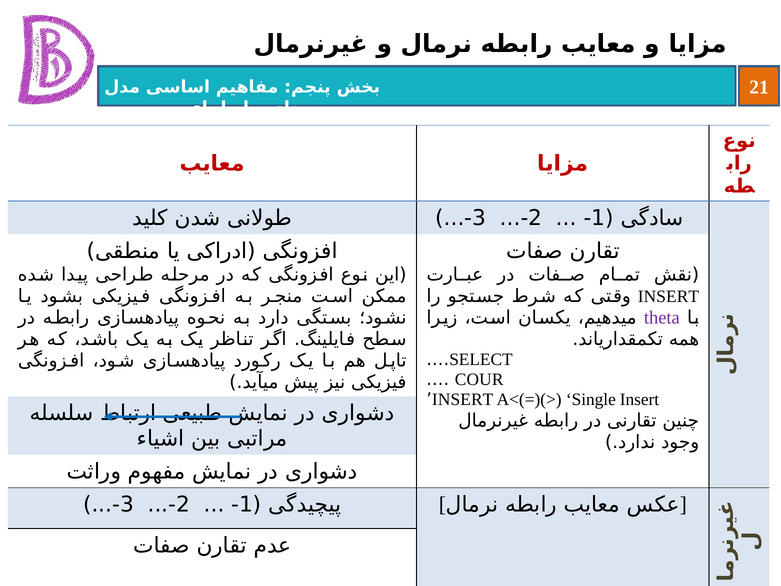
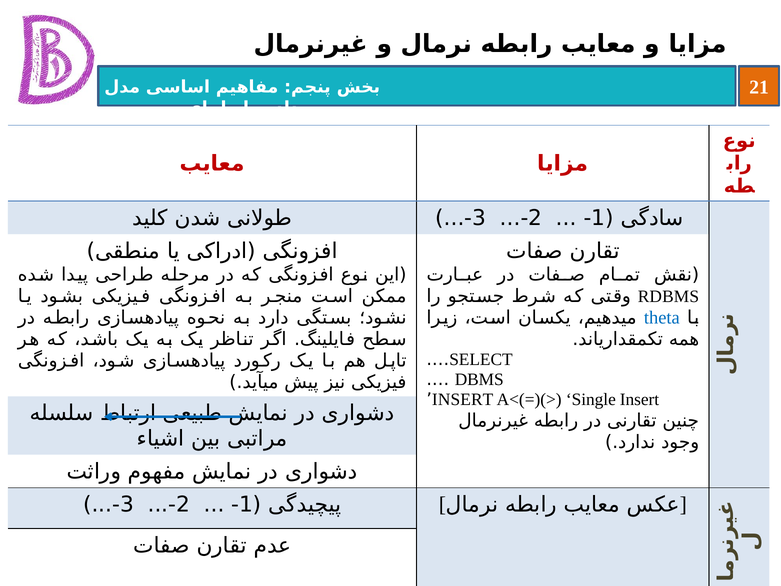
INSERT at (668, 296): INSERT -> RDBMS
theta colour: purple -> blue
COUR: COUR -> DBMS
